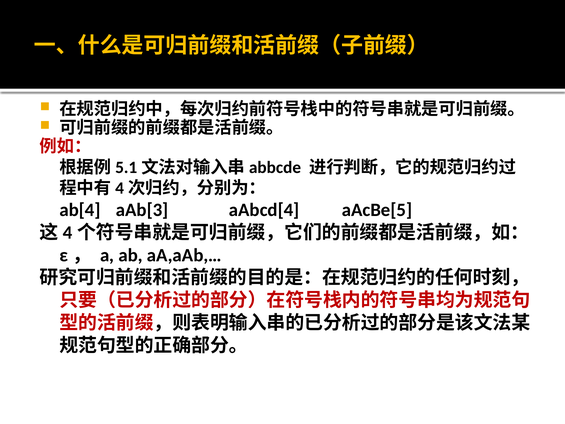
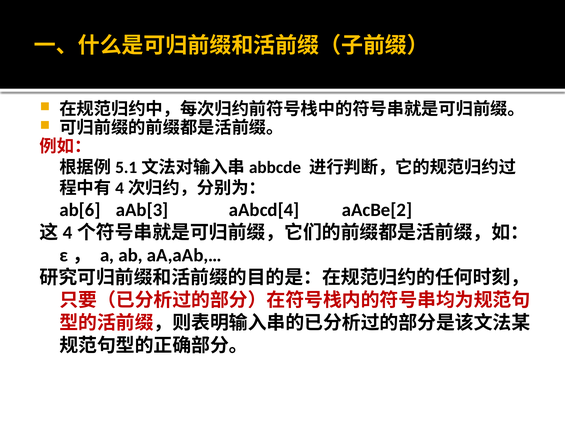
ab[4: ab[4 -> ab[6
aAcBe[5: aAcBe[5 -> aAcBe[2
